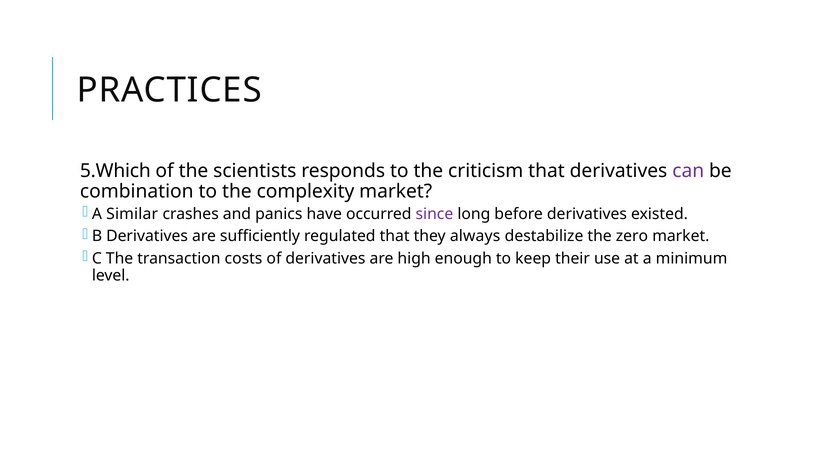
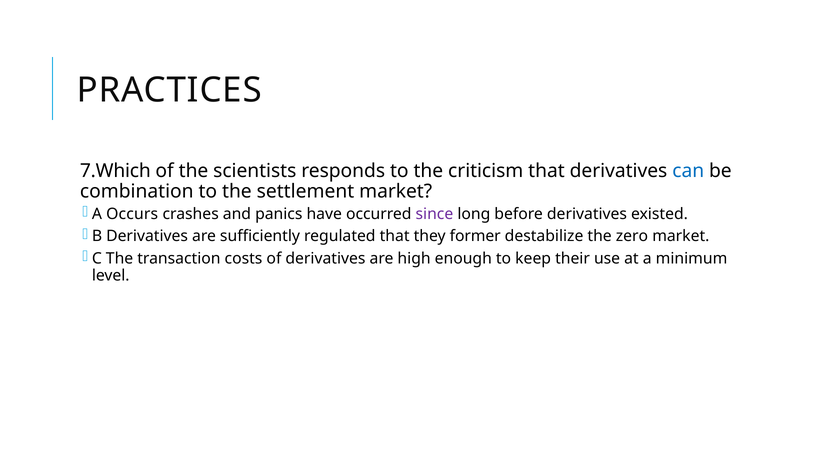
5.Which: 5.Which -> 7.Which
can colour: purple -> blue
complexity: complexity -> settlement
Similar: Similar -> Occurs
always: always -> former
